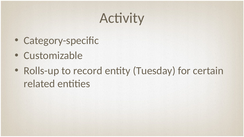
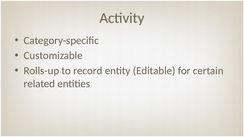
Tuesday: Tuesday -> Editable
